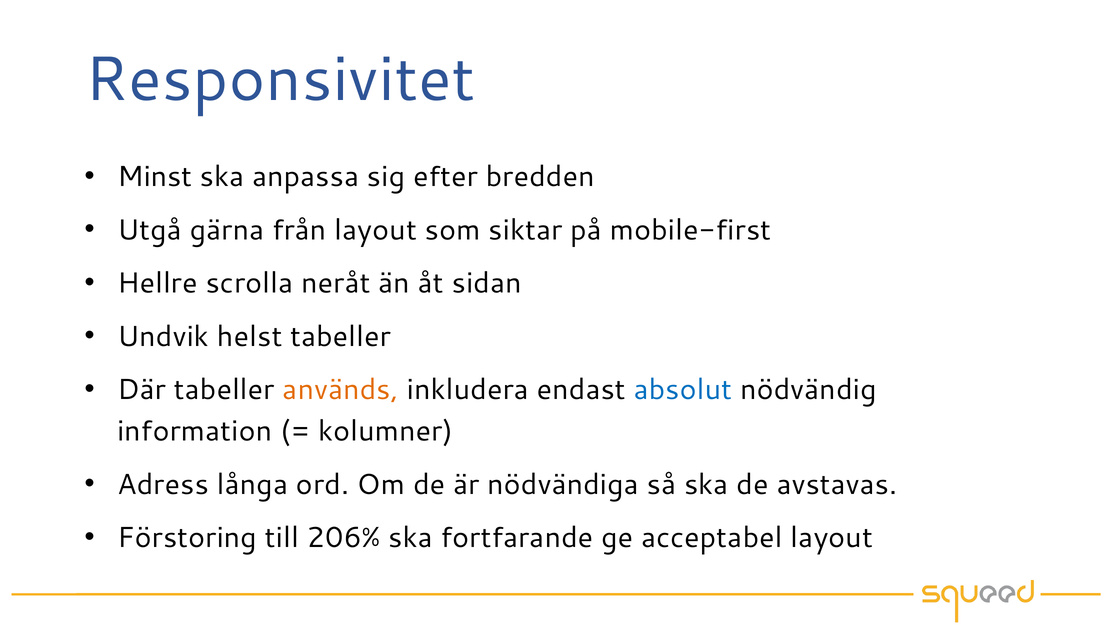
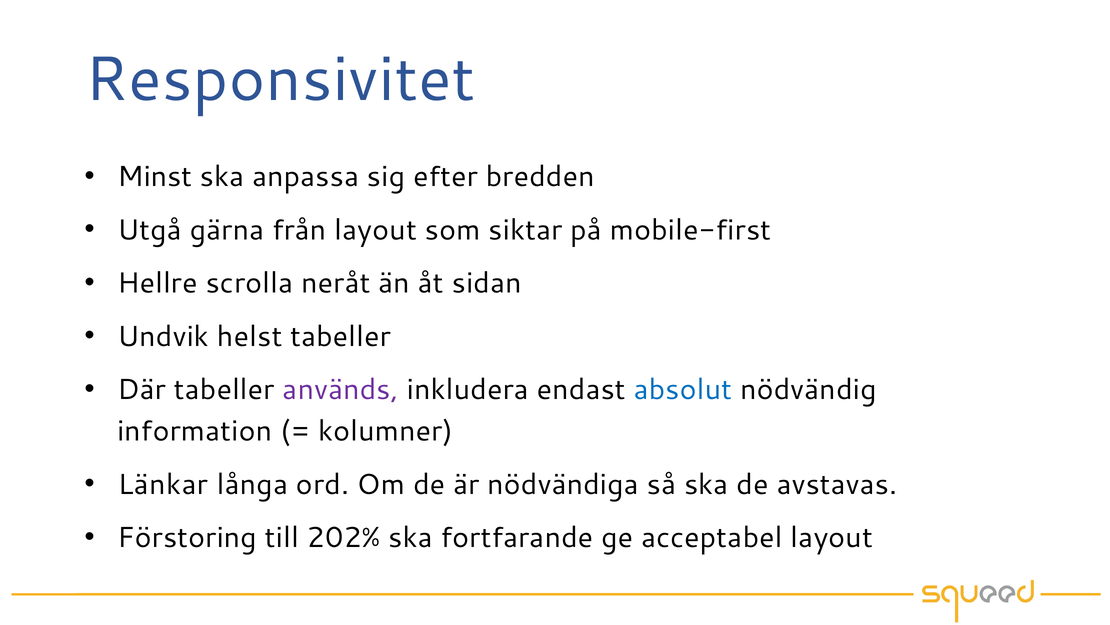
används colour: orange -> purple
Adress: Adress -> Länkar
206%: 206% -> 202%
